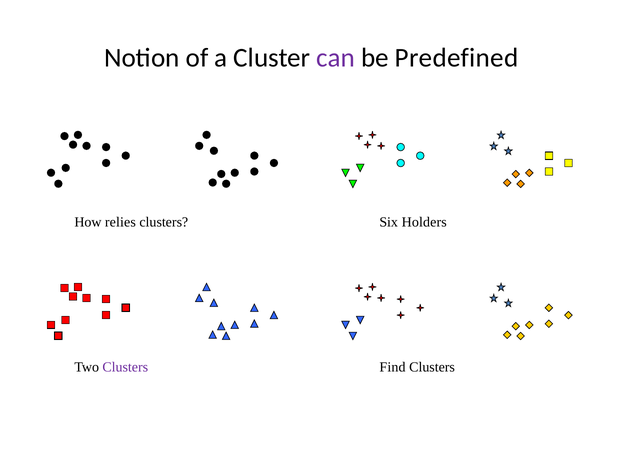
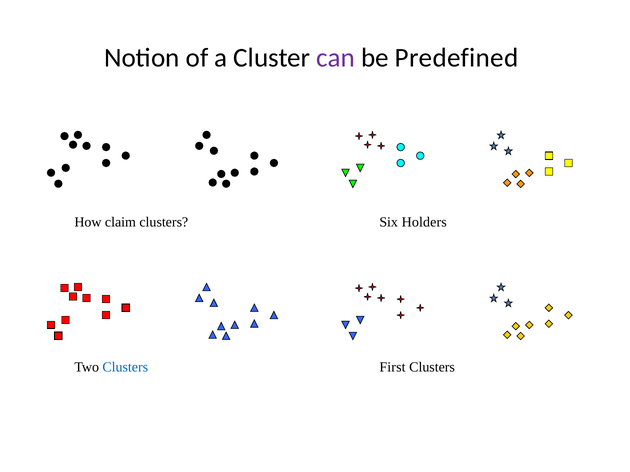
relies: relies -> claim
Clusters at (125, 367) colour: purple -> blue
Find: Find -> First
